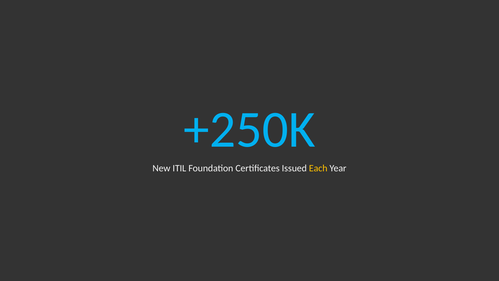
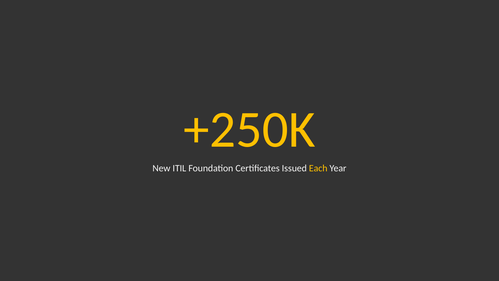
+250K colour: light blue -> yellow
